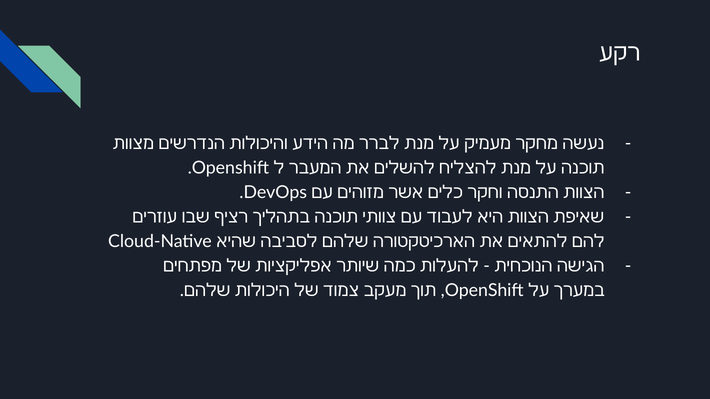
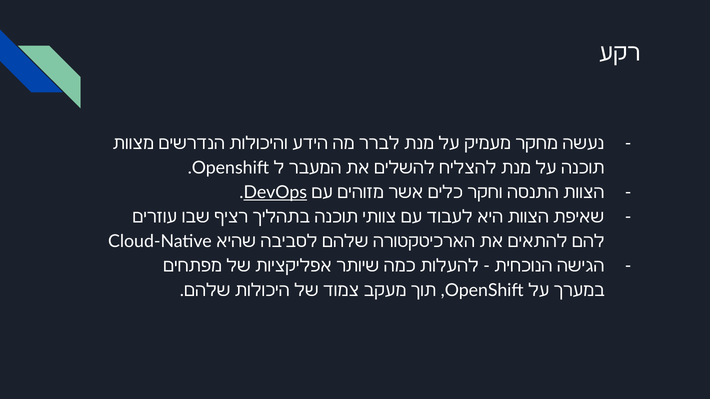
DevOps underline: none -> present
